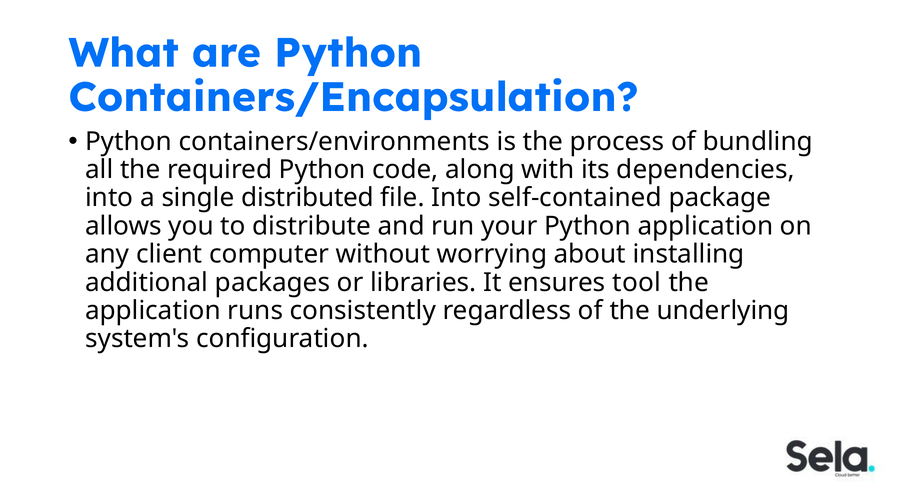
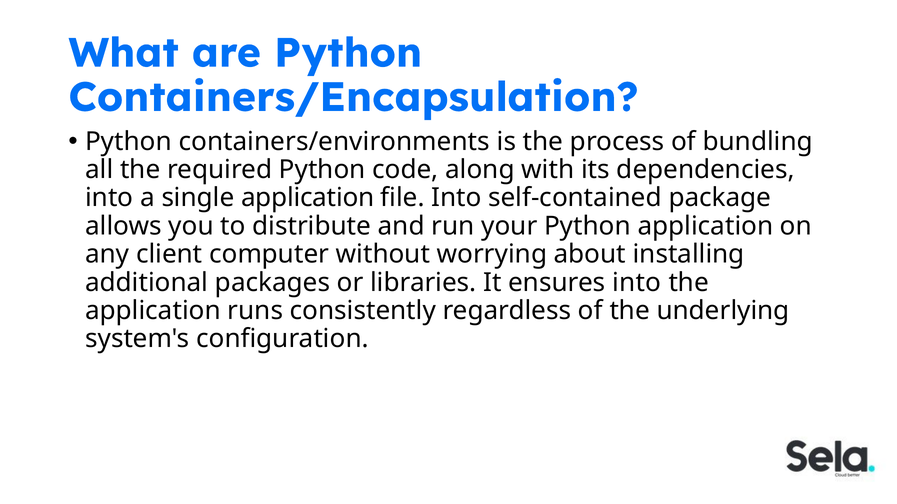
single distributed: distributed -> application
ensures tool: tool -> into
